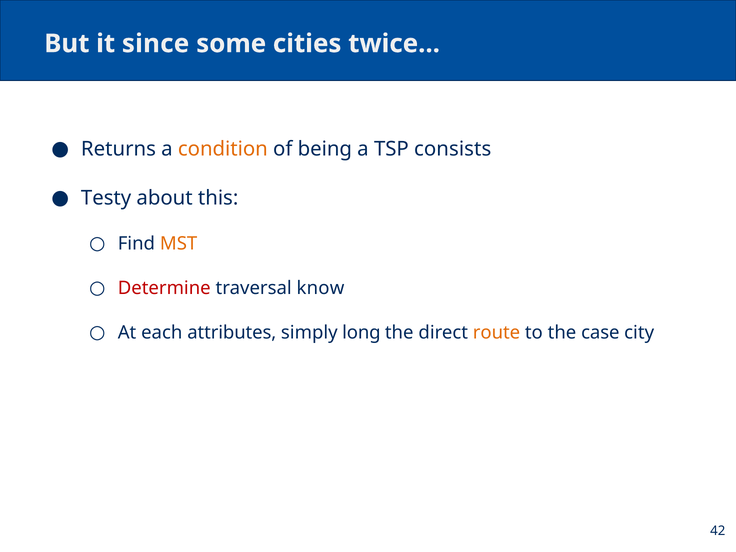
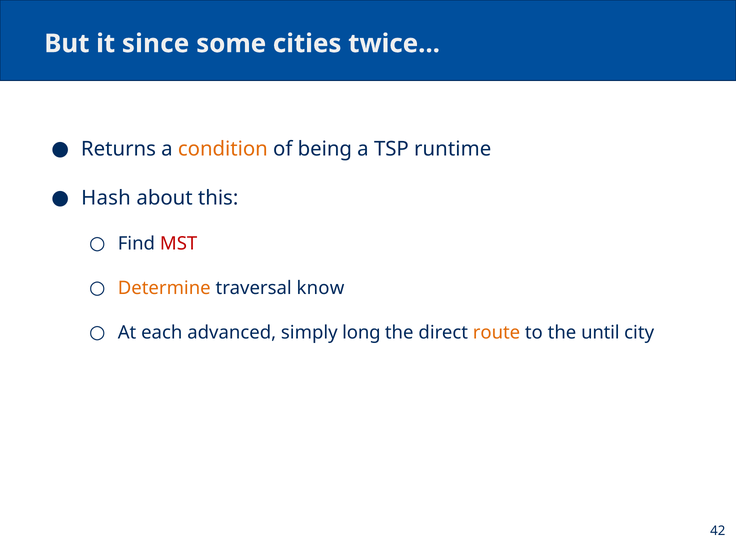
consists: consists -> runtime
Testy: Testy -> Hash
MST colour: orange -> red
Determine colour: red -> orange
attributes: attributes -> advanced
case: case -> until
